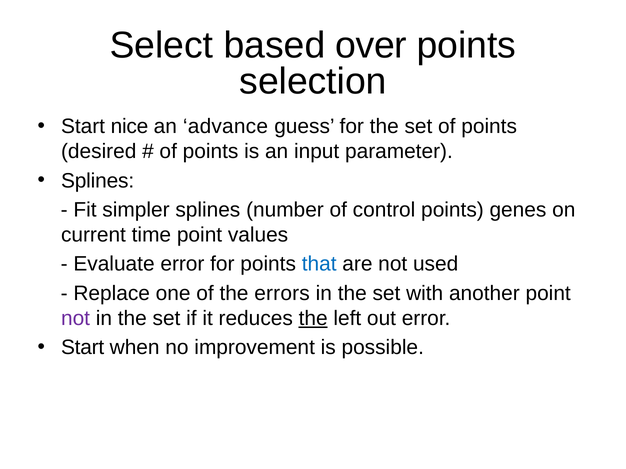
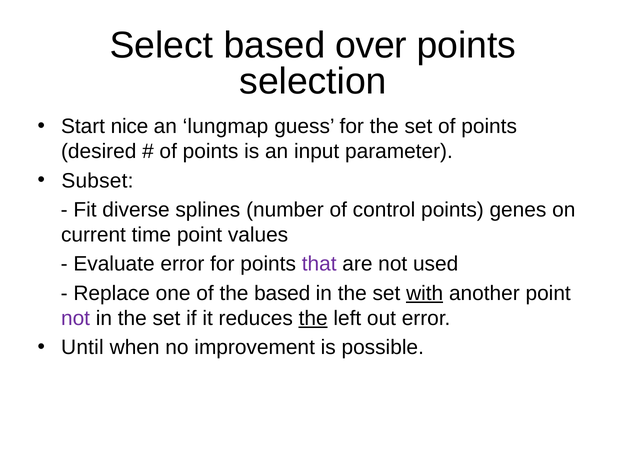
advance: advance -> lungmap
Splines at (98, 181): Splines -> Subset
simpler: simpler -> diverse
that colour: blue -> purple
the errors: errors -> based
with underline: none -> present
Start at (83, 348): Start -> Until
